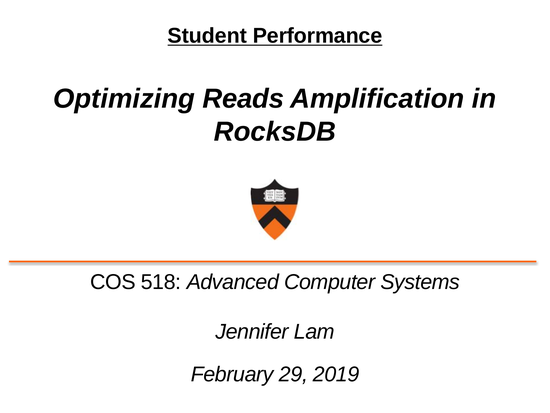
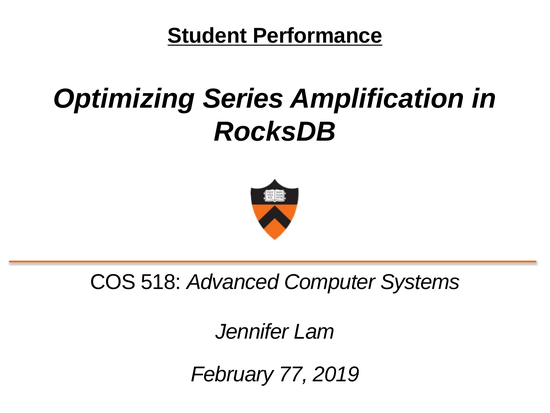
Reads: Reads -> Series
29: 29 -> 77
